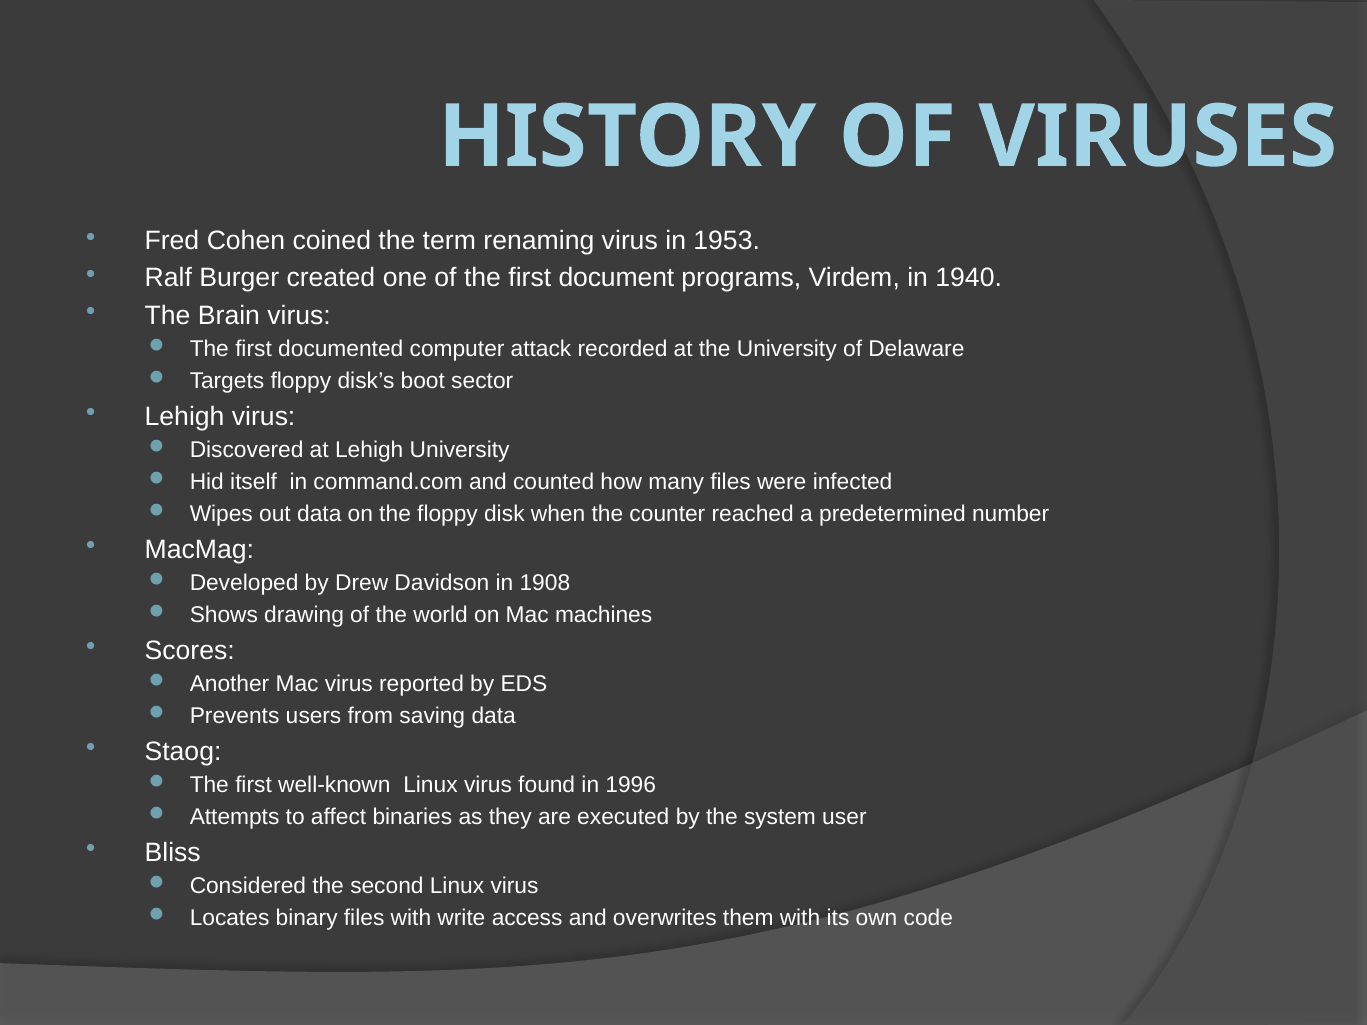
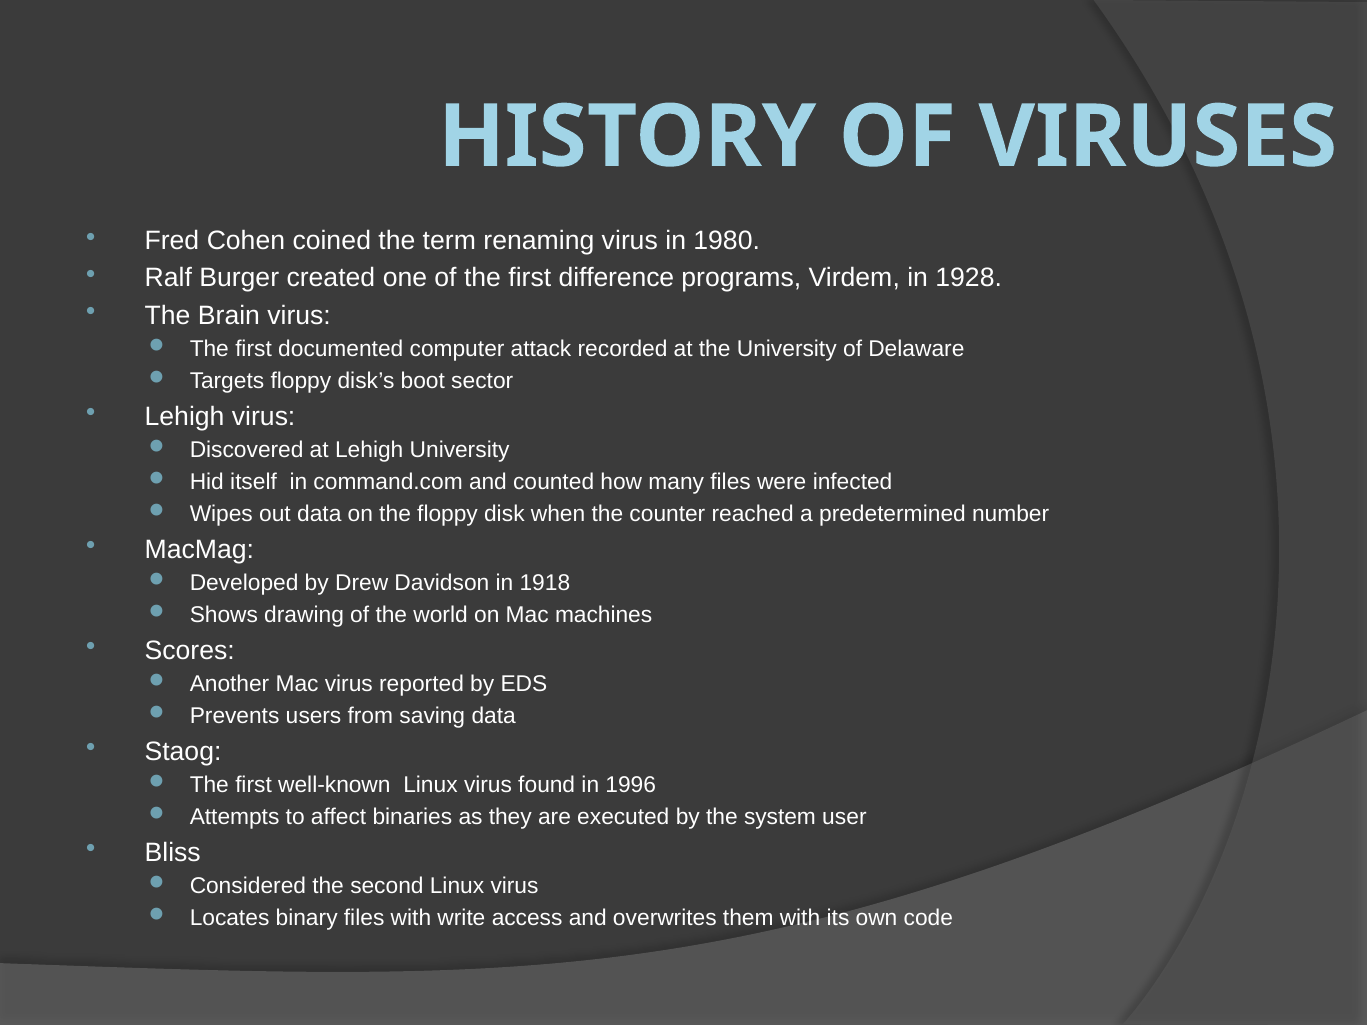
1953: 1953 -> 1980
document: document -> difference
1940: 1940 -> 1928
1908: 1908 -> 1918
